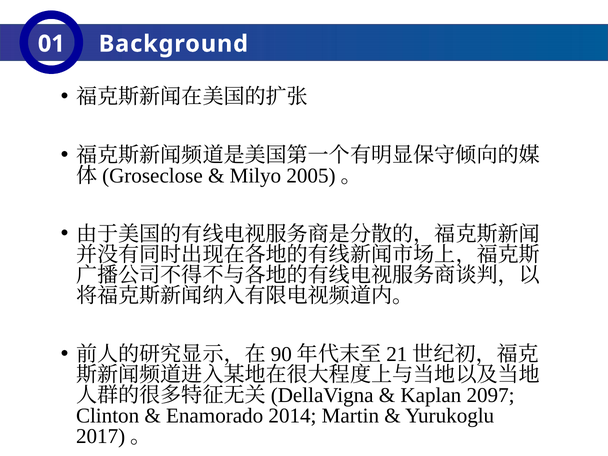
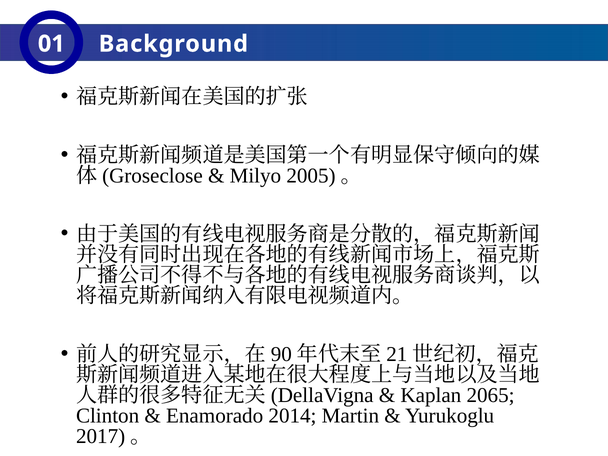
2097: 2097 -> 2065
